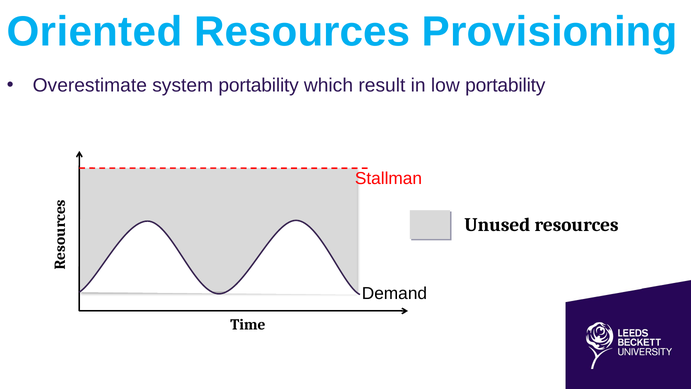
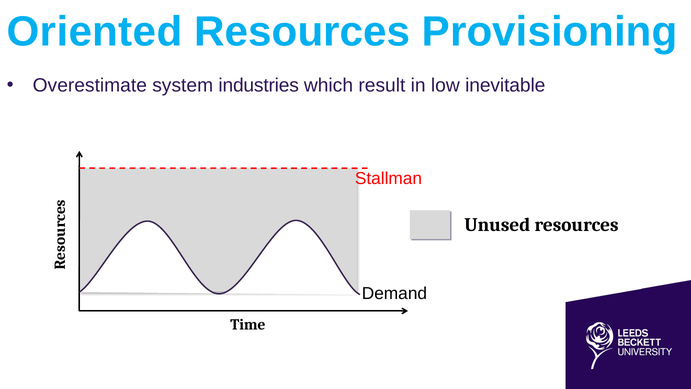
system portability: portability -> industries
low portability: portability -> inevitable
